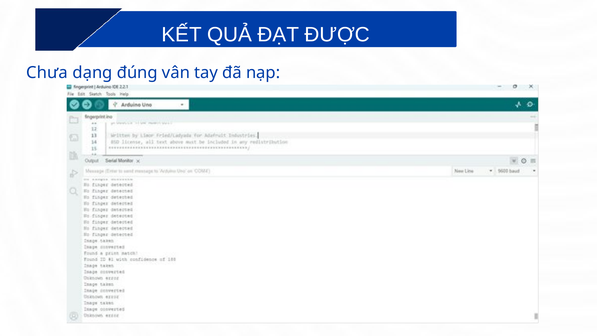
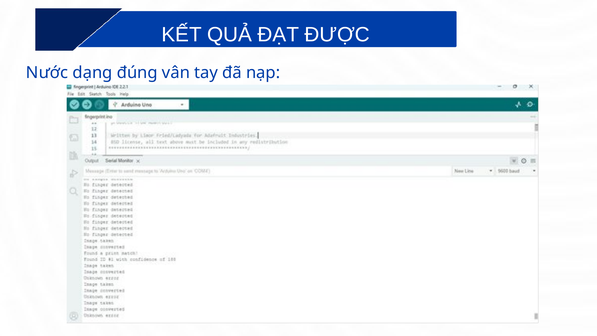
Chưa: Chưa -> Nước
